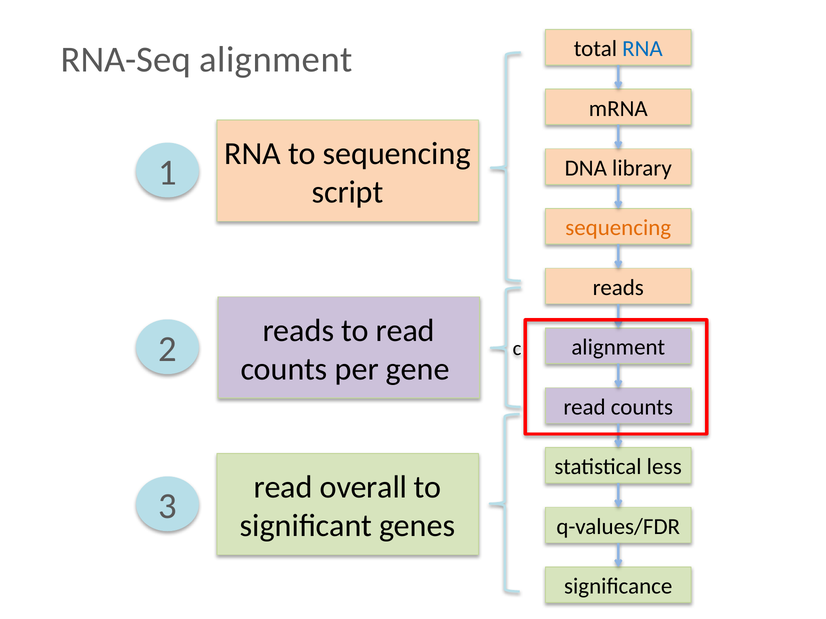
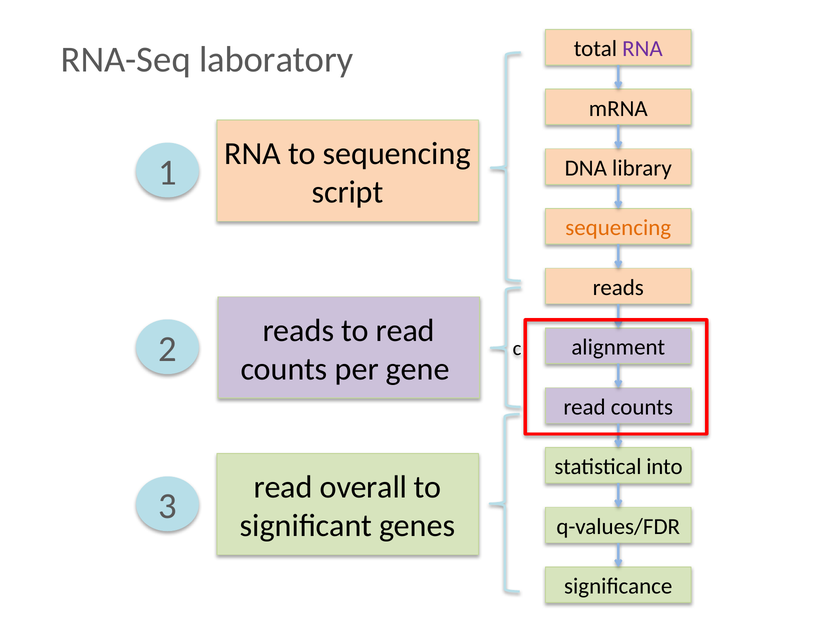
RNA at (643, 49) colour: blue -> purple
RNA-Seq alignment: alignment -> laboratory
less: less -> into
